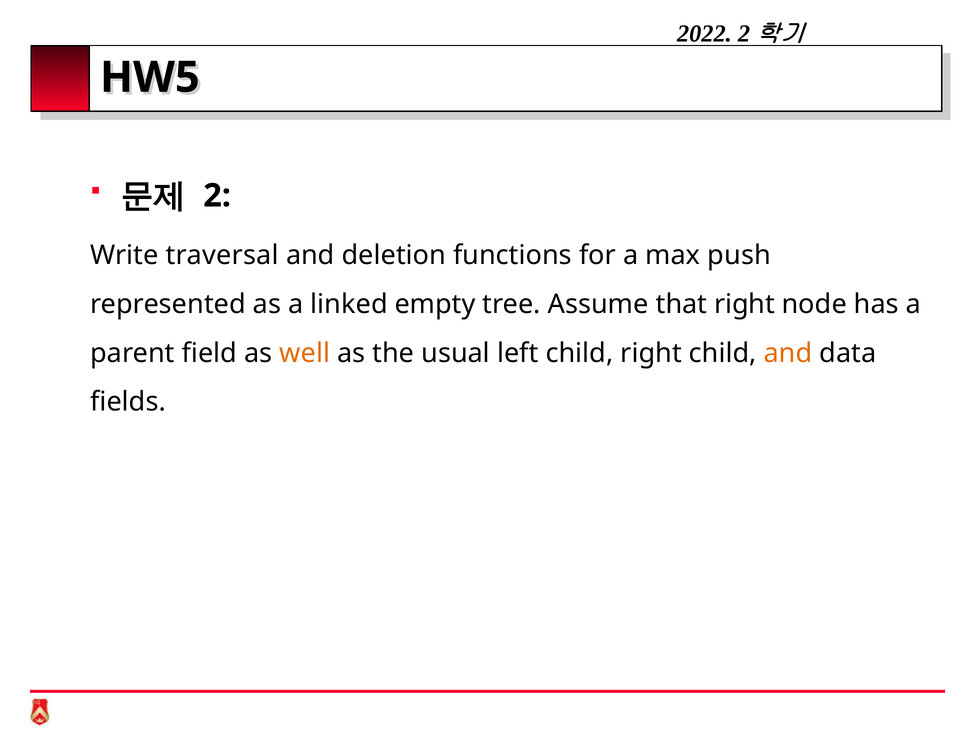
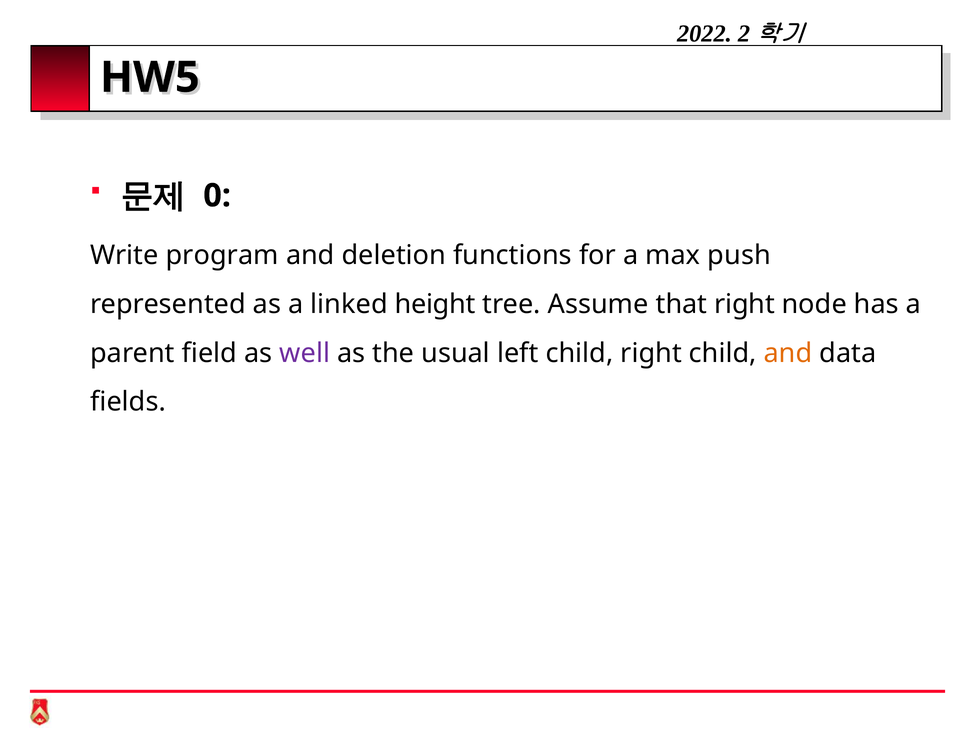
2: 2 -> 0
traversal: traversal -> program
empty: empty -> height
well colour: orange -> purple
